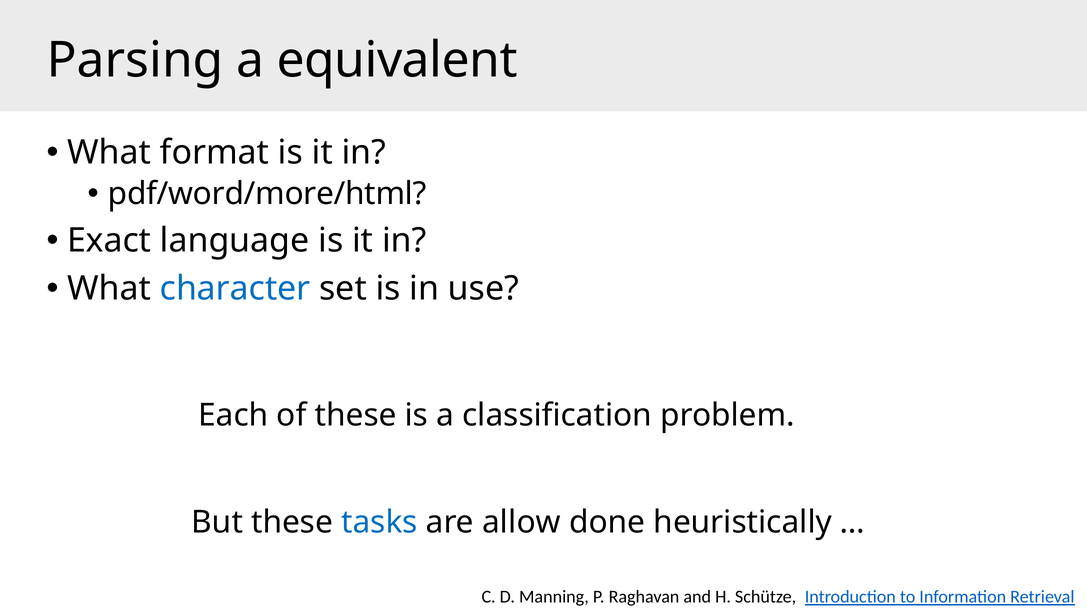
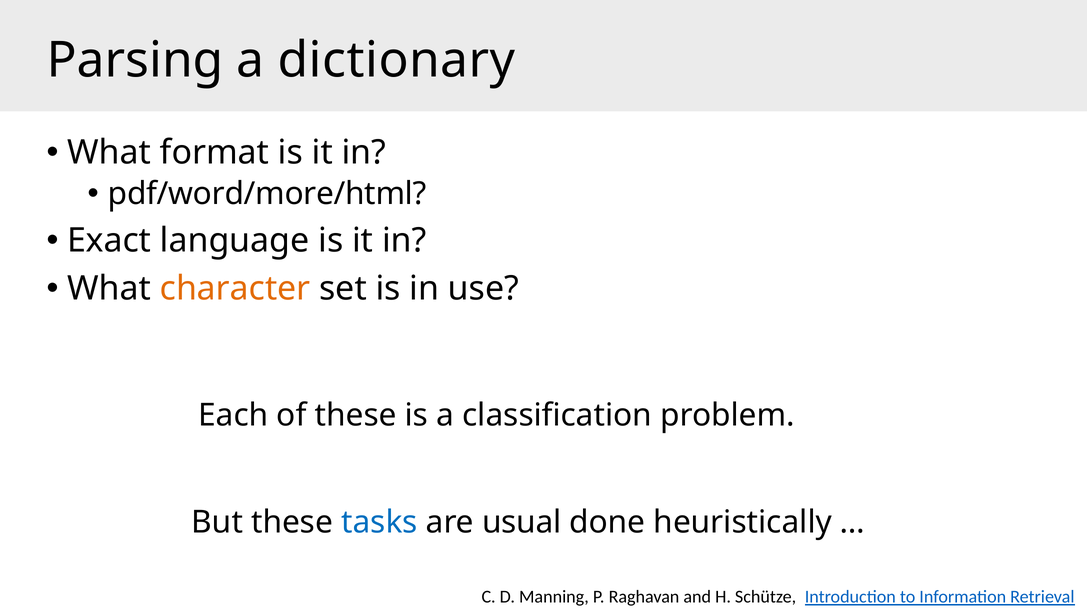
equivalent: equivalent -> dictionary
character colour: blue -> orange
allow: allow -> usual
